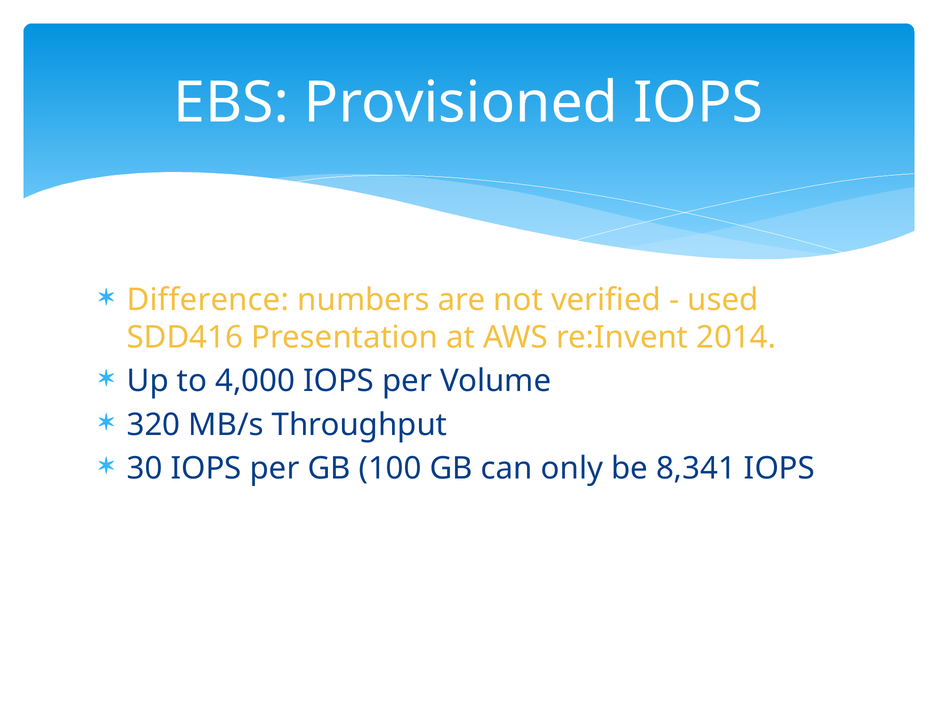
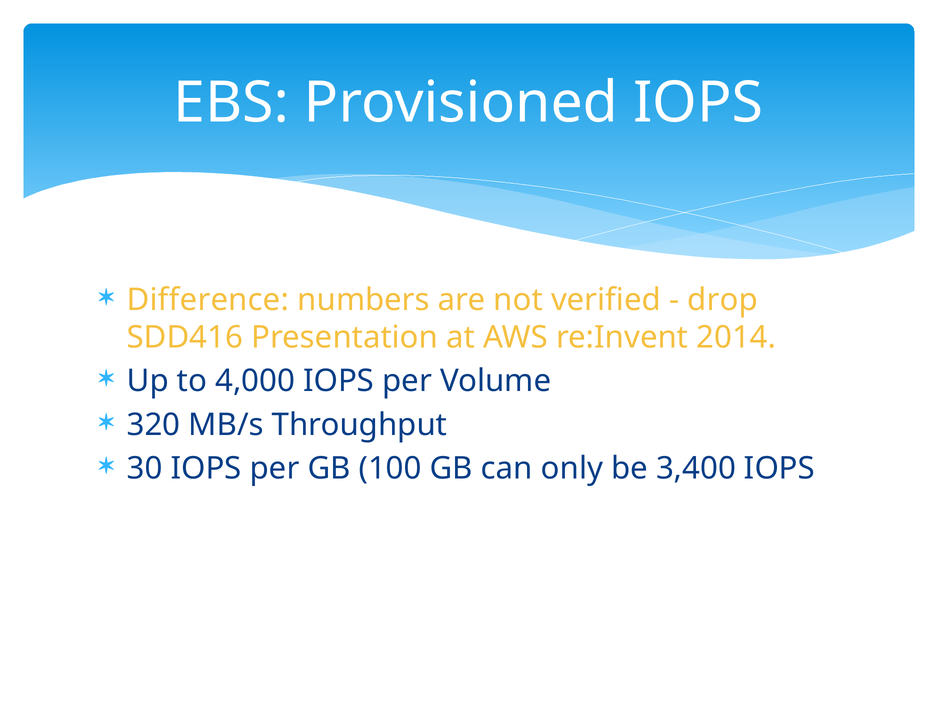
used: used -> drop
8,341: 8,341 -> 3,400
